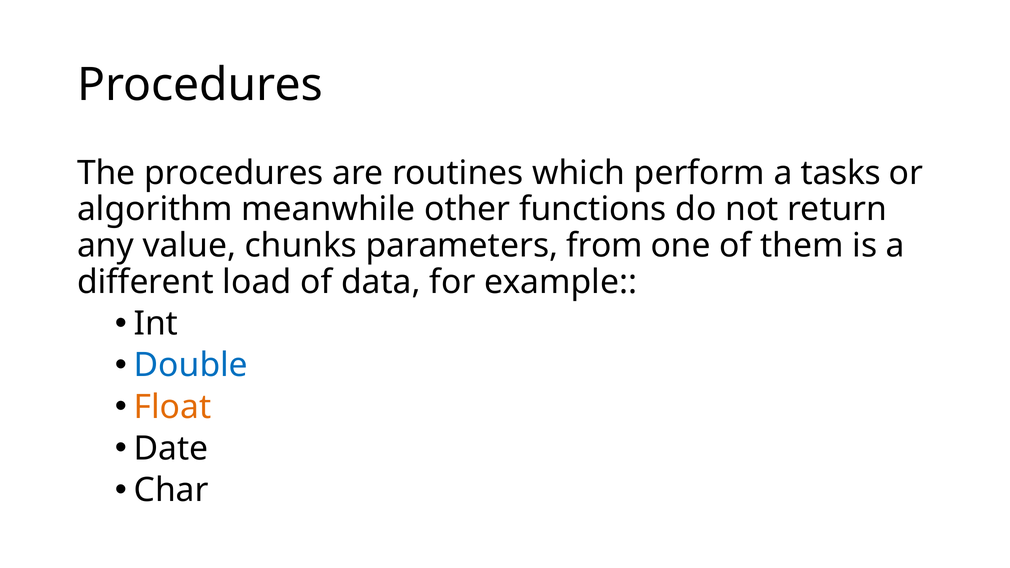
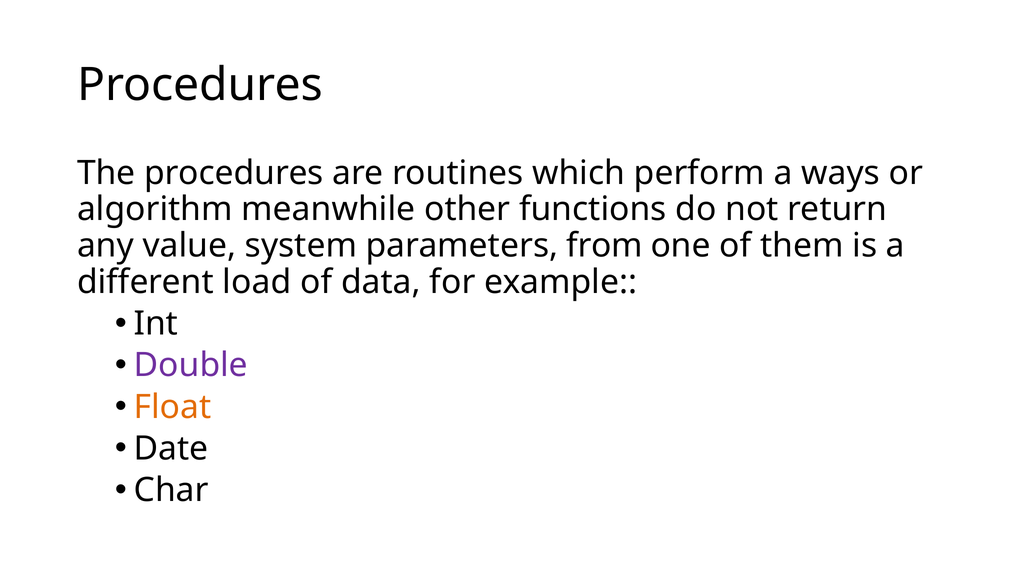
tasks: tasks -> ways
chunks: chunks -> system
Double colour: blue -> purple
